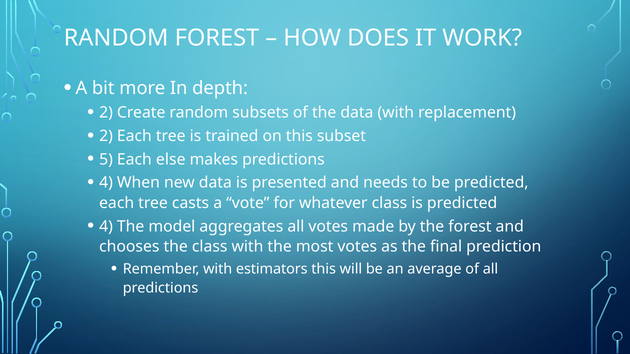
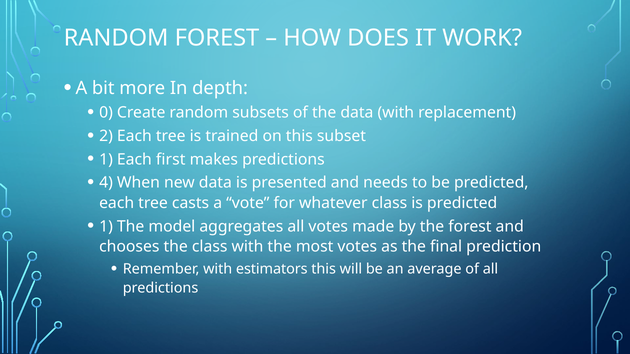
2 at (106, 113): 2 -> 0
5 at (106, 160): 5 -> 1
else: else -> first
4 at (106, 227): 4 -> 1
